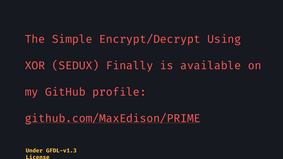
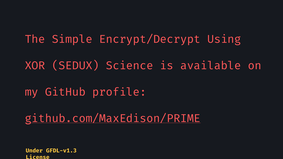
Finally: Finally -> Science
